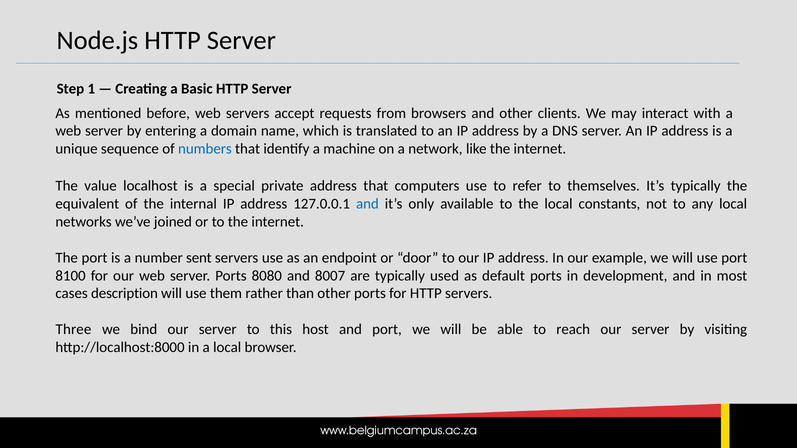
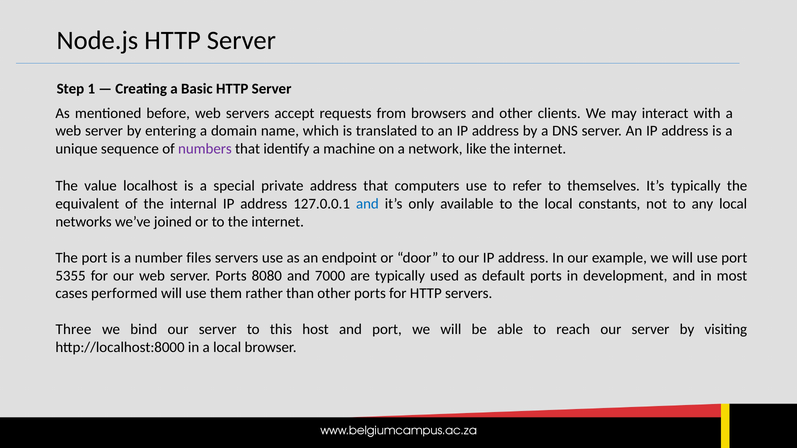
numbers colour: blue -> purple
sent: sent -> files
8100: 8100 -> 5355
8007: 8007 -> 7000
description: description -> performed
